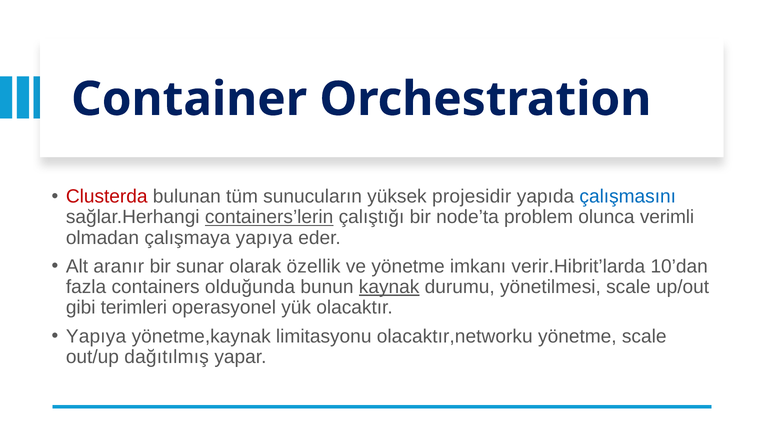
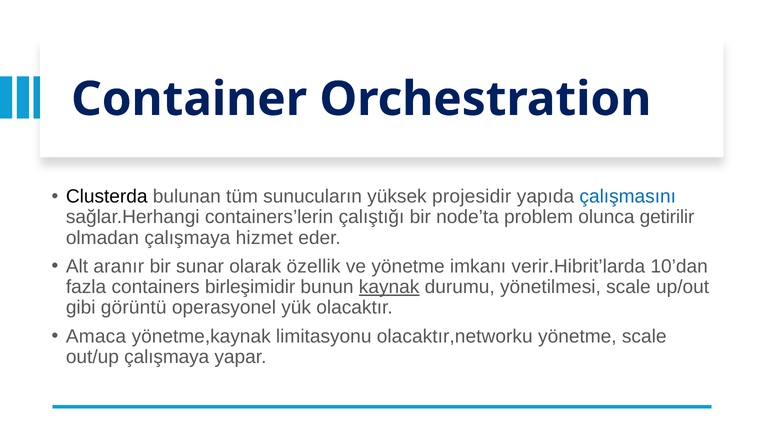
Clusterda colour: red -> black
containers’lerin underline: present -> none
verimli: verimli -> getirilir
çalışmaya yapıya: yapıya -> hizmet
olduğunda: olduğunda -> birleşimidir
terimleri: terimleri -> görüntü
Yapıya at (96, 336): Yapıya -> Amaca
out/up dağıtılmış: dağıtılmış -> çalışmaya
